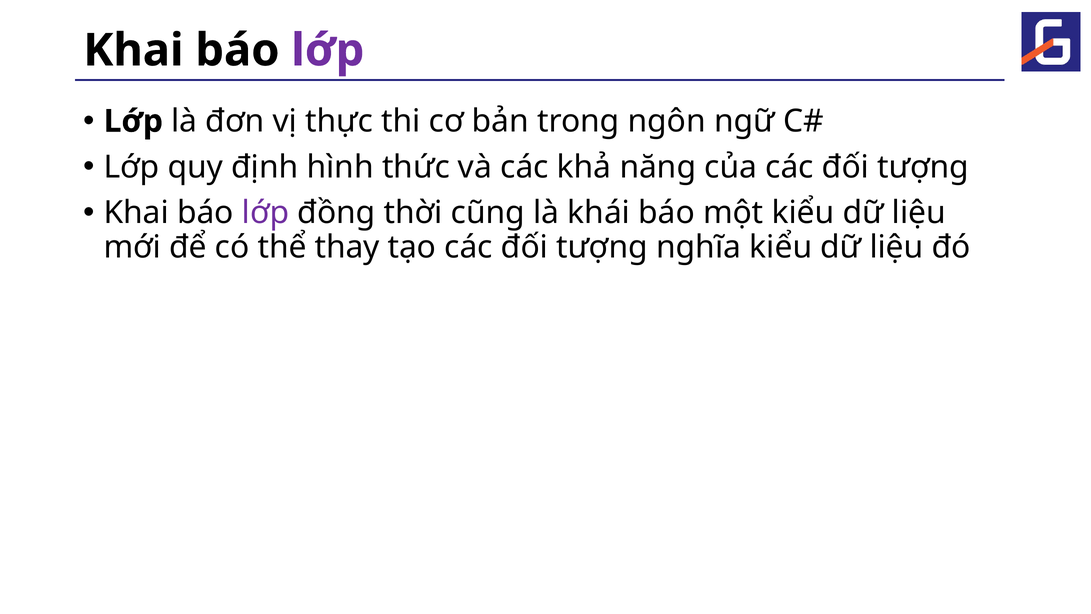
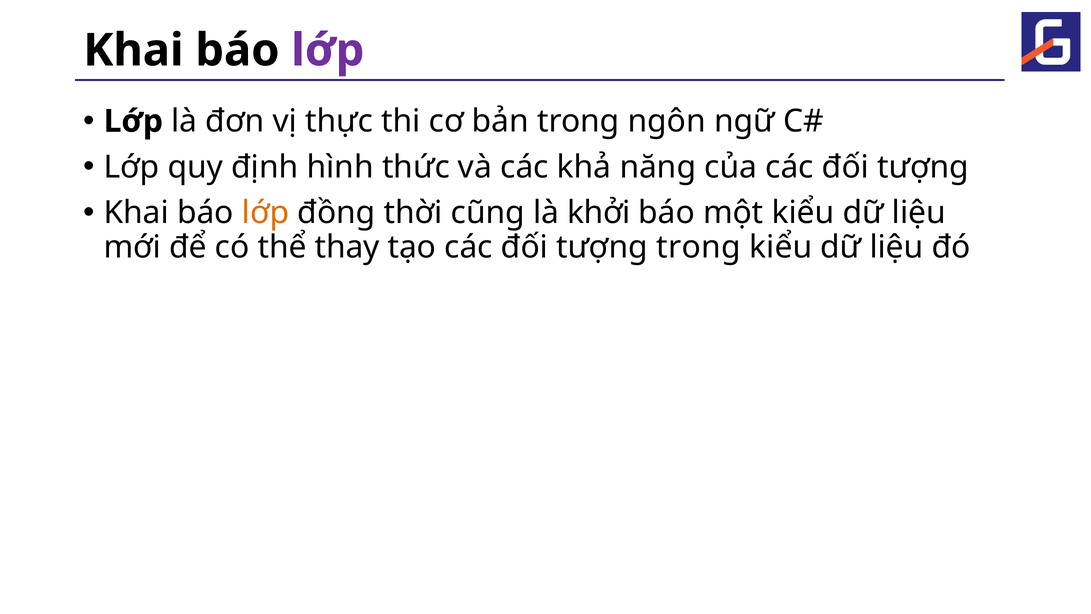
lớp at (266, 213) colour: purple -> orange
khái: khái -> khởi
tượng nghĩa: nghĩa -> trong
